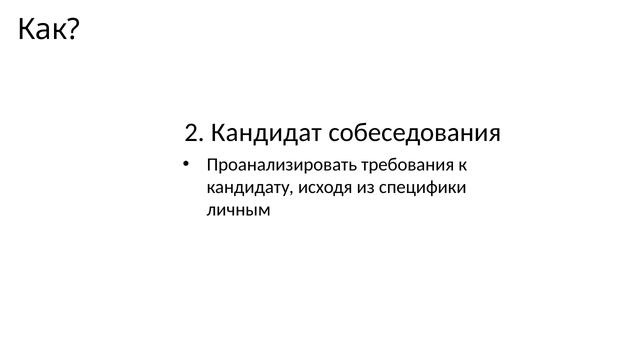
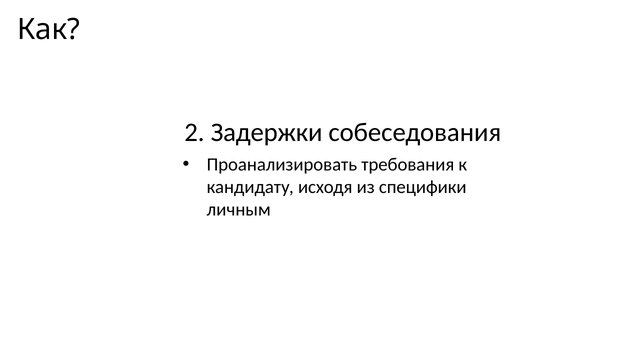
Кандидат: Кандидат -> Задержки
